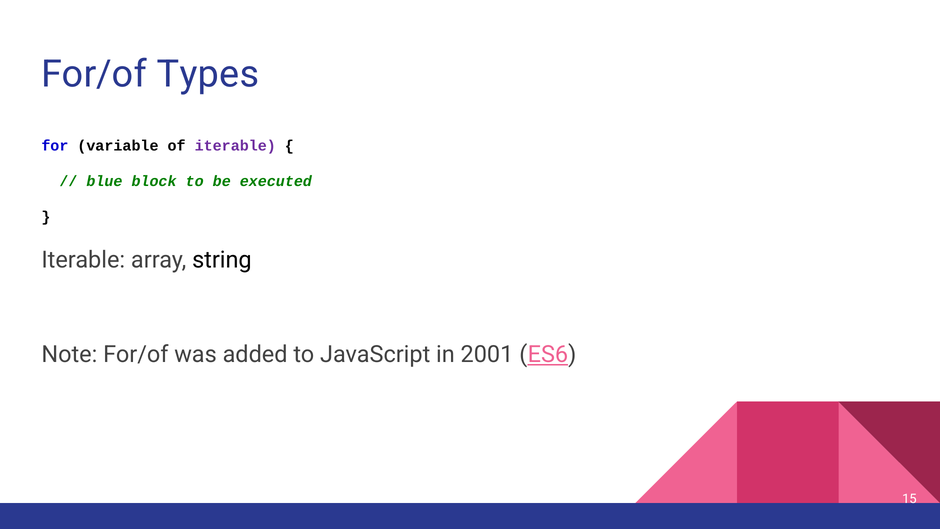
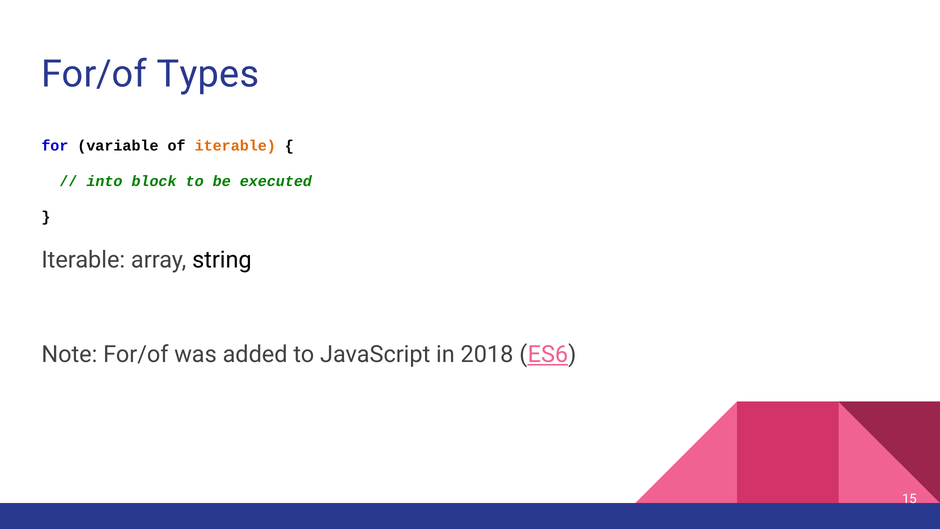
iterable at (235, 146) colour: purple -> orange
blue: blue -> into
2001: 2001 -> 2018
